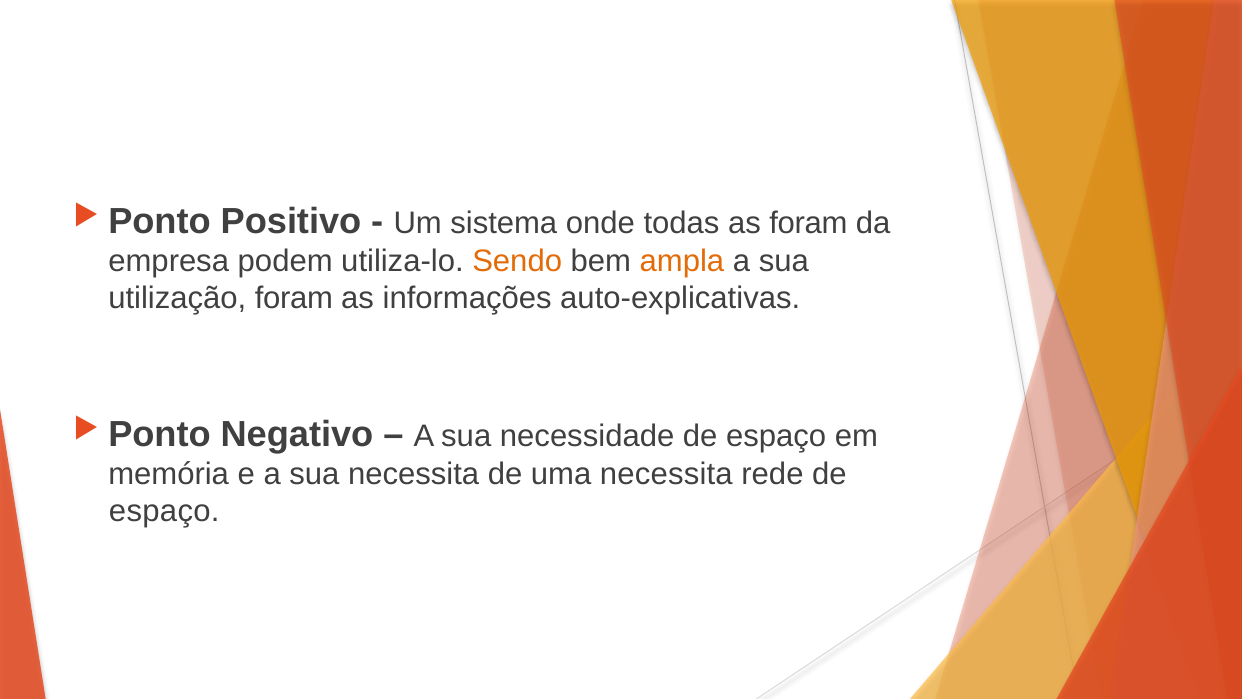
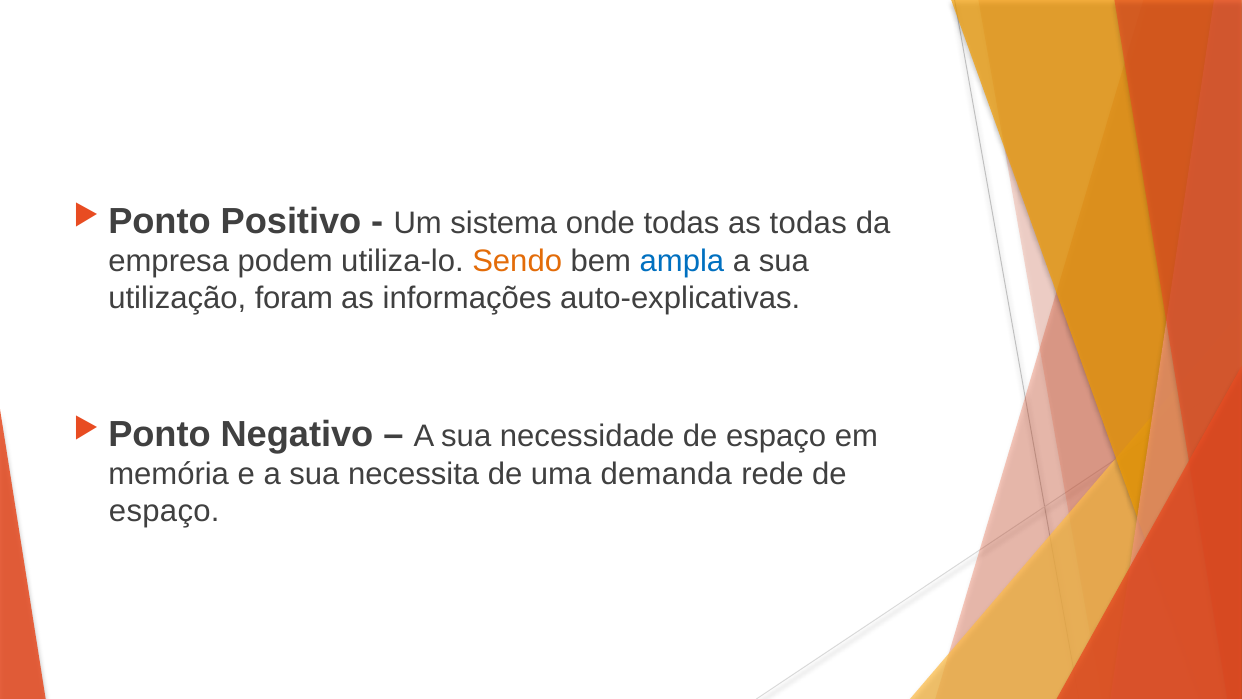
as foram: foram -> todas
ampla colour: orange -> blue
uma necessita: necessita -> demanda
